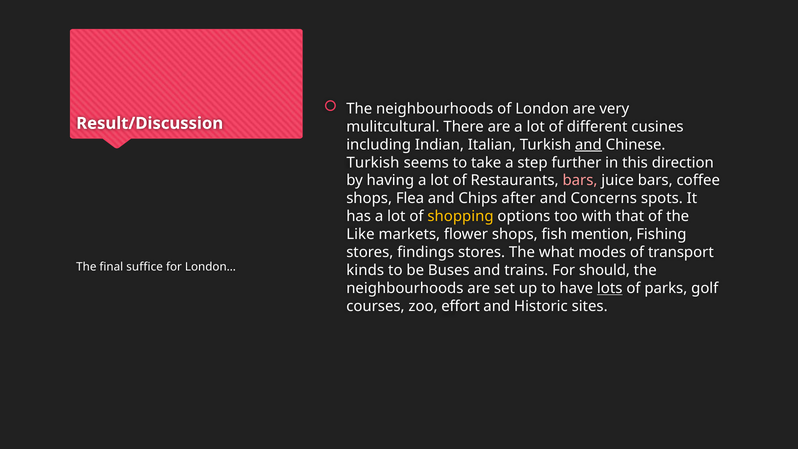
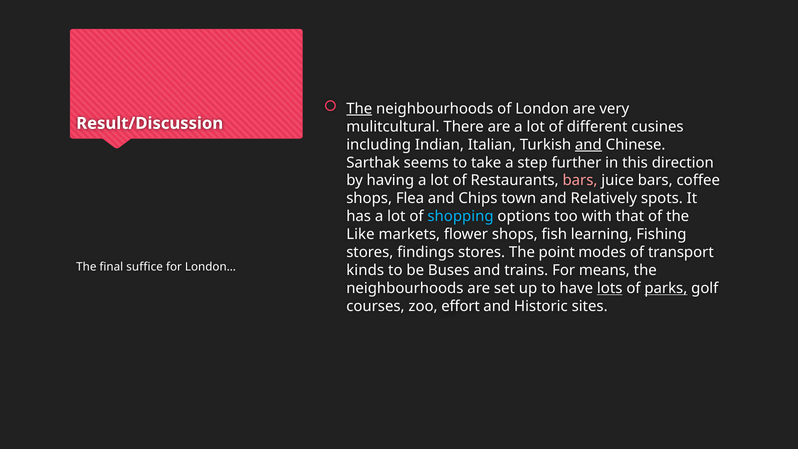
The at (359, 109) underline: none -> present
Turkish at (373, 163): Turkish -> Sarthak
after: after -> town
Concerns: Concerns -> Relatively
shopping colour: yellow -> light blue
mention: mention -> learning
what: what -> point
should: should -> means
parks underline: none -> present
